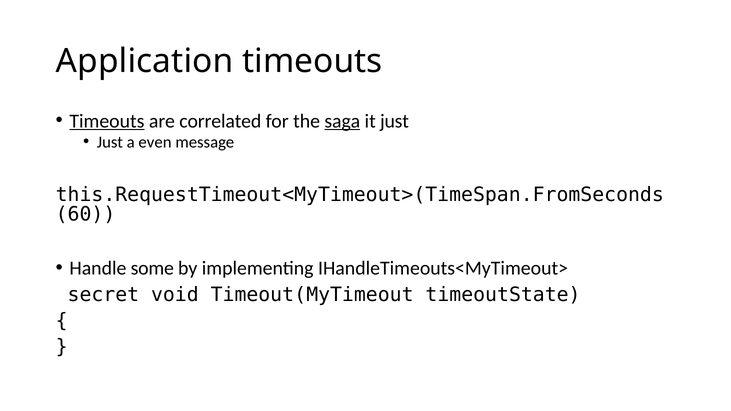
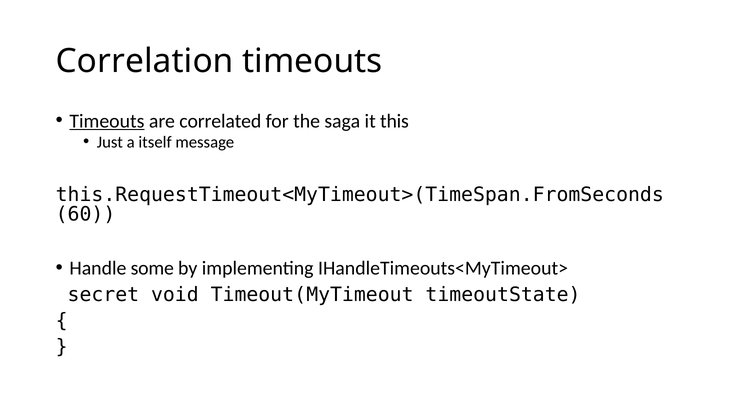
Application: Application -> Correlation
saga underline: present -> none
it just: just -> this
even: even -> itself
